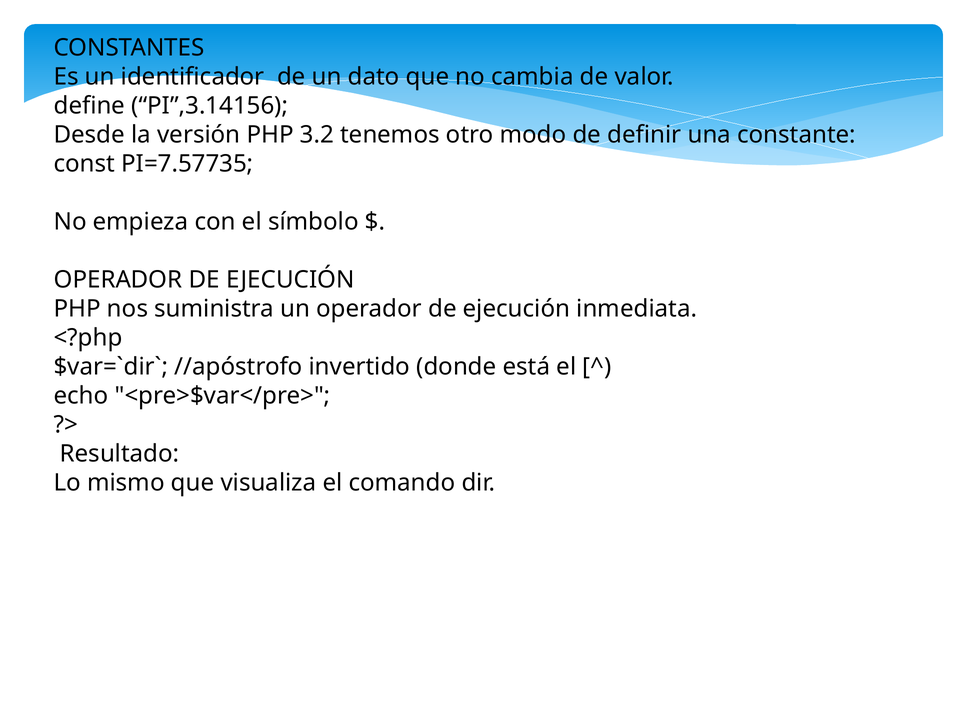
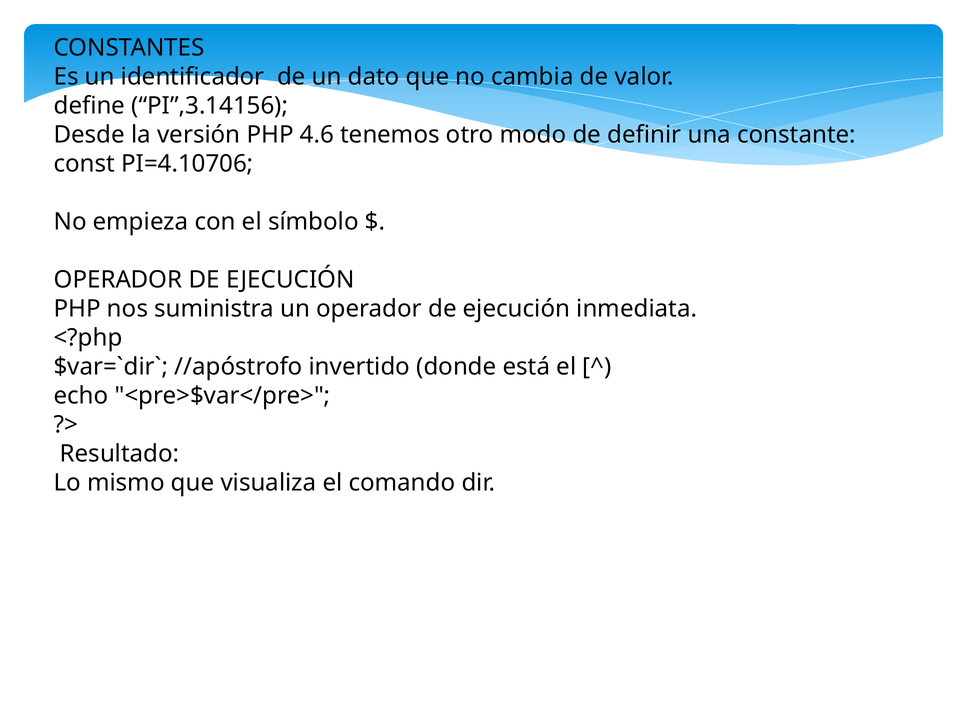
3.2: 3.2 -> 4.6
PI=7.57735: PI=7.57735 -> PI=4.10706
